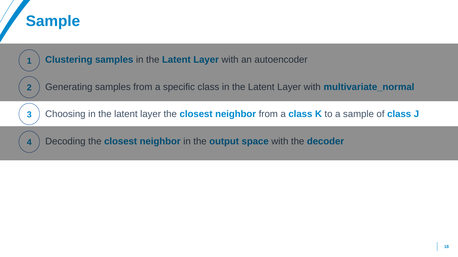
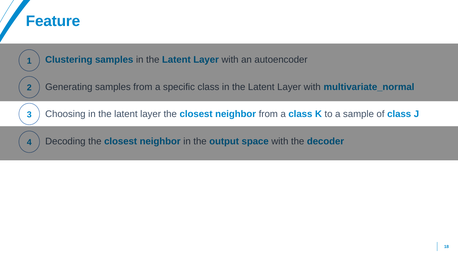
Sample at (53, 21): Sample -> Feature
